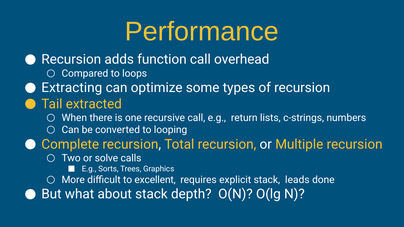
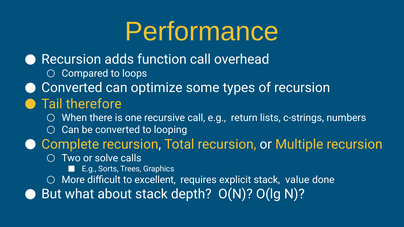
Extracting at (72, 88): Extracting -> Converted
extracted: extracted -> therefore
leads: leads -> value
